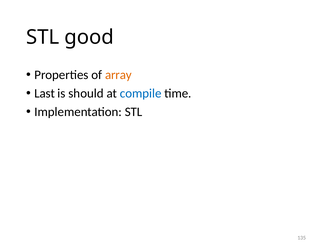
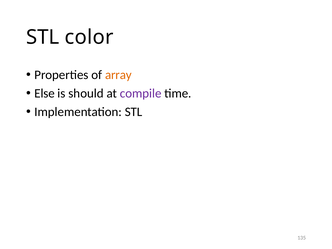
good: good -> color
Last: Last -> Else
compile colour: blue -> purple
